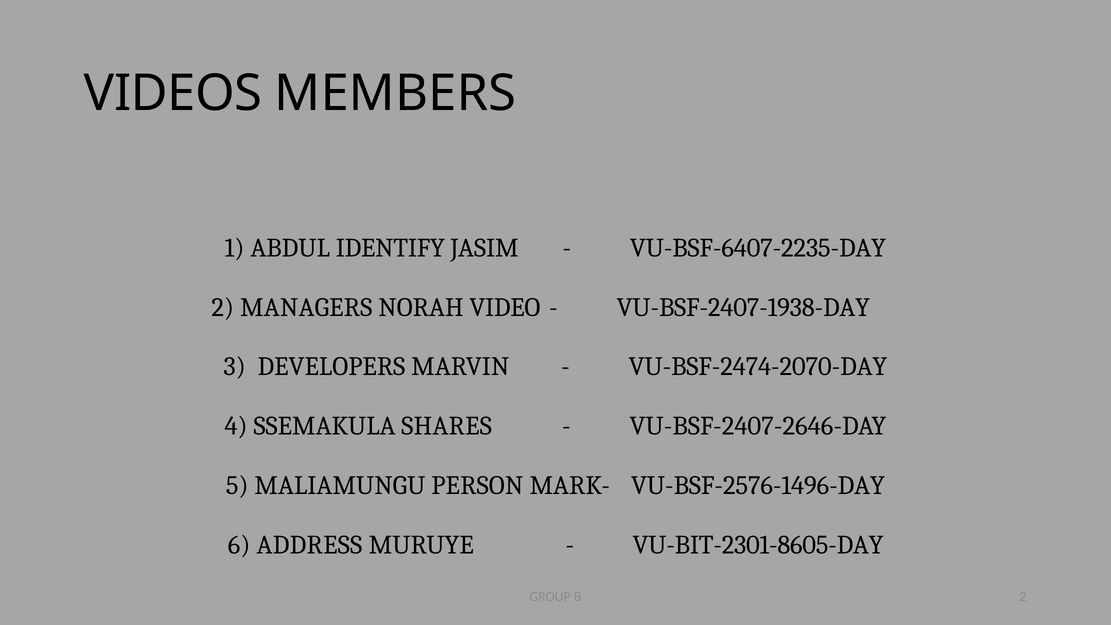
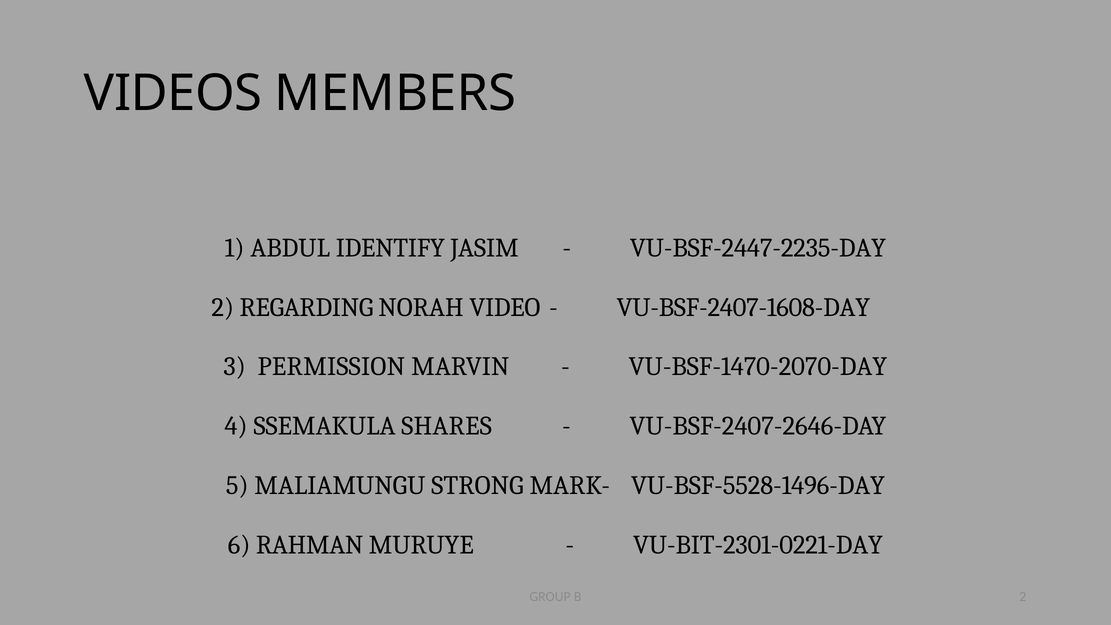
VU-BSF-6407-2235-DAY: VU-BSF-6407-2235-DAY -> VU-BSF-2447-2235-DAY
MANAGERS: MANAGERS -> REGARDING
VU-BSF-2407-1938-DAY: VU-BSF-2407-1938-DAY -> VU-BSF-2407-1608-DAY
DEVELOPERS: DEVELOPERS -> PERMISSION
VU-BSF-2474-2070-DAY: VU-BSF-2474-2070-DAY -> VU-BSF-1470-2070-DAY
PERSON: PERSON -> STRONG
VU-BSF-2576-1496-DAY: VU-BSF-2576-1496-DAY -> VU-BSF-5528-1496-DAY
ADDRESS: ADDRESS -> RAHMAN
VU-BIT-2301-8605-DAY: VU-BIT-2301-8605-DAY -> VU-BIT-2301-0221-DAY
